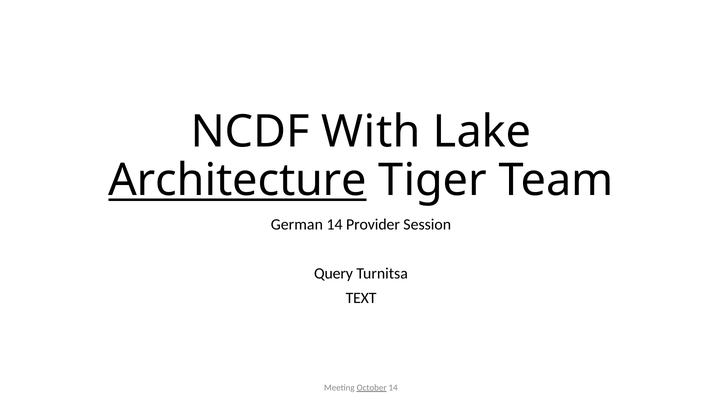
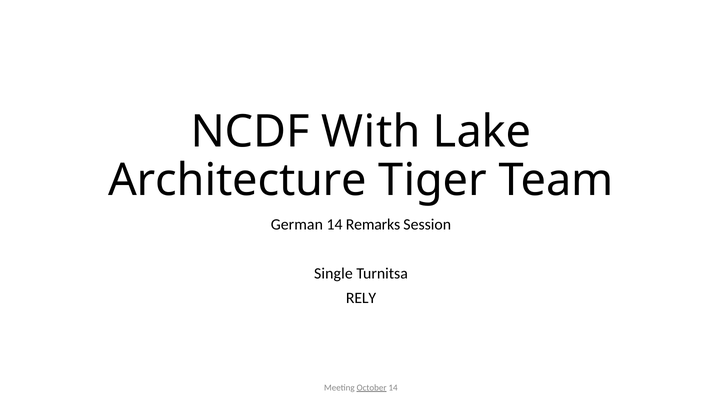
Architecture underline: present -> none
Provider: Provider -> Remarks
Query: Query -> Single
TEXT: TEXT -> RELY
